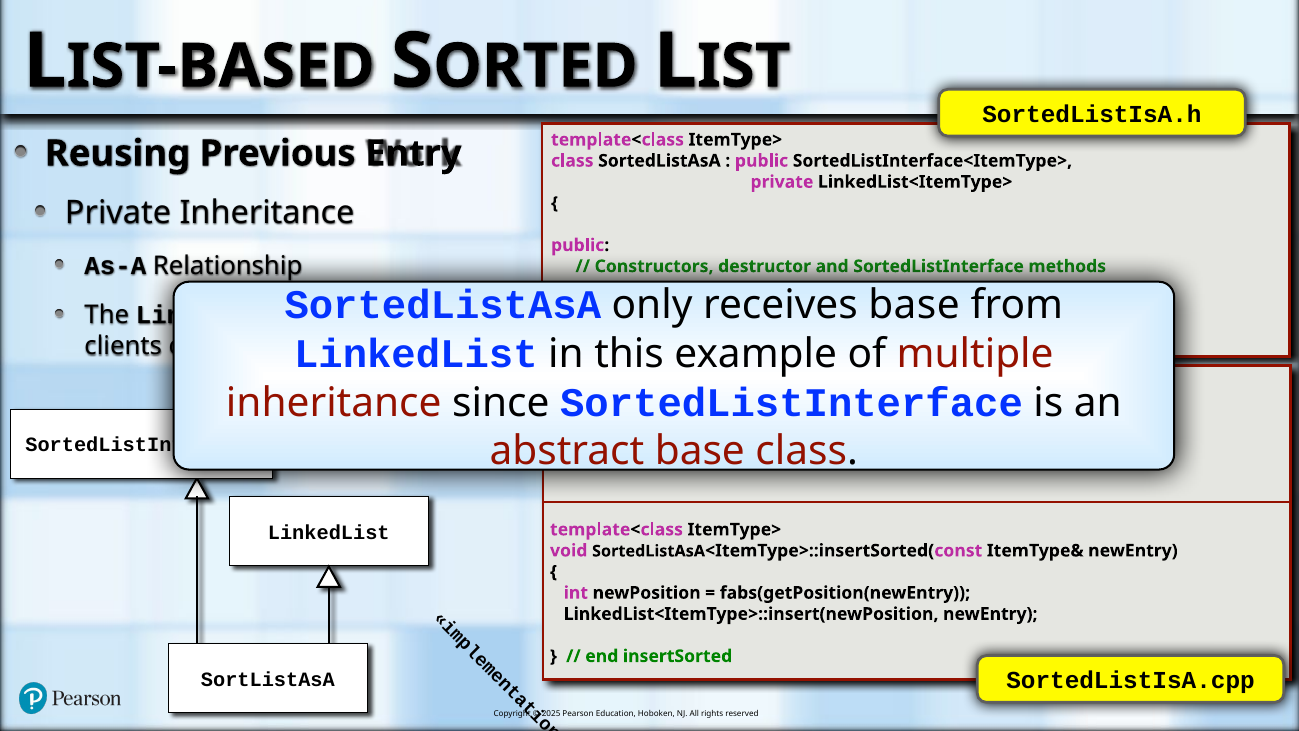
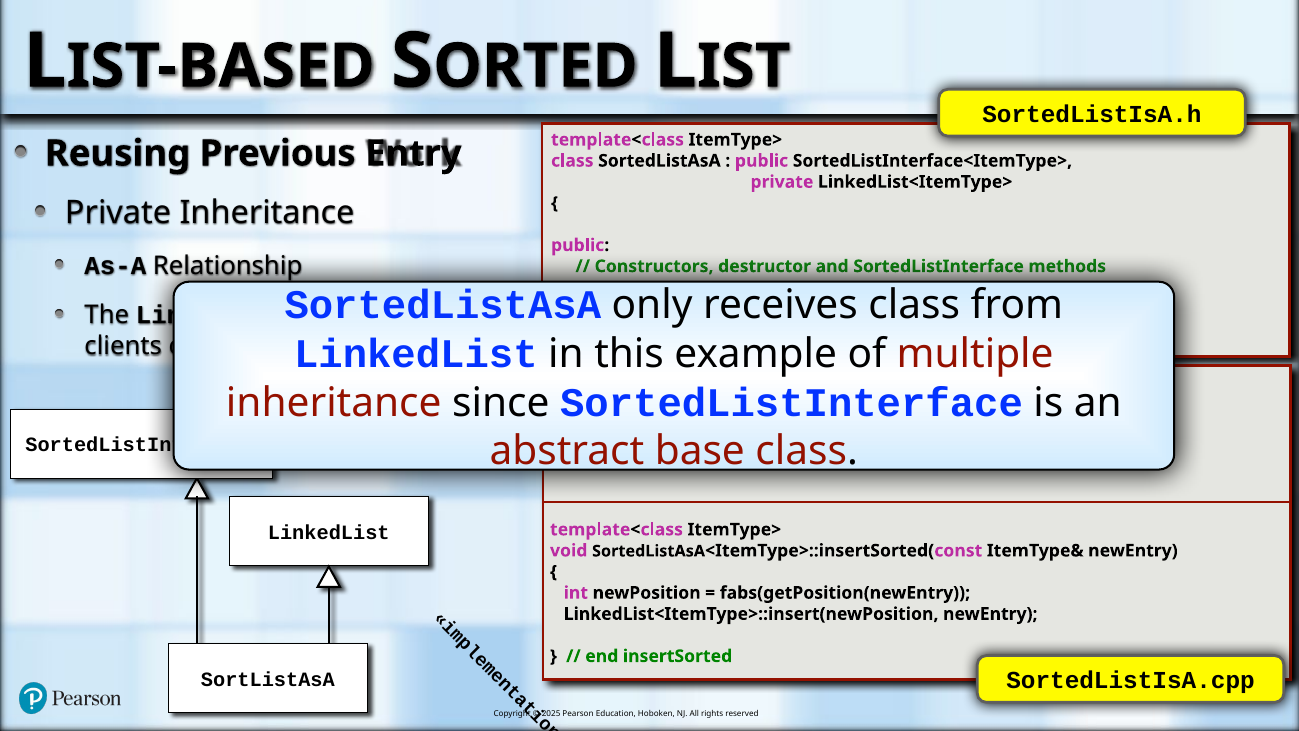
base at (914, 305): base -> class
